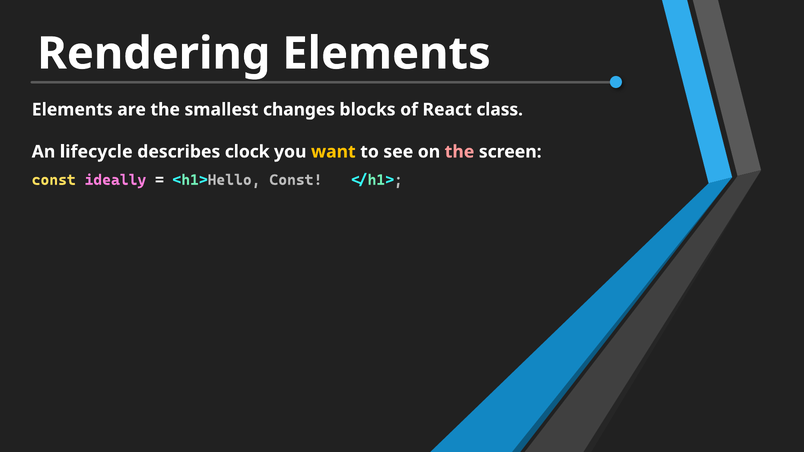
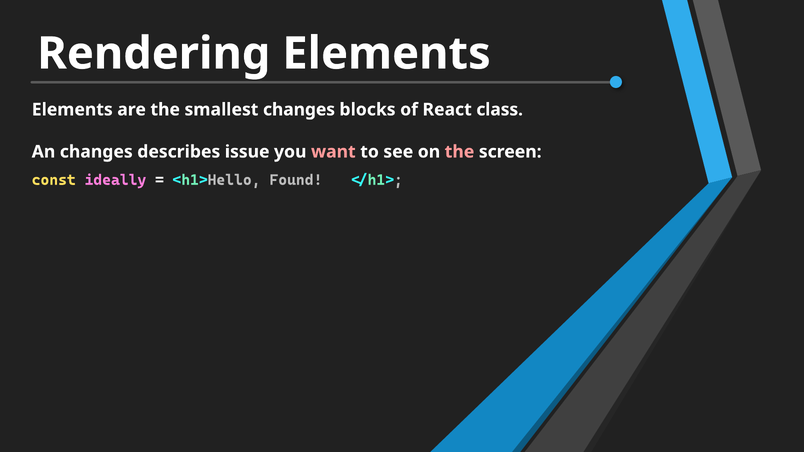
An lifecycle: lifecycle -> changes
clock: clock -> issue
want colour: yellow -> pink
<h1>Hello Const: Const -> Found
